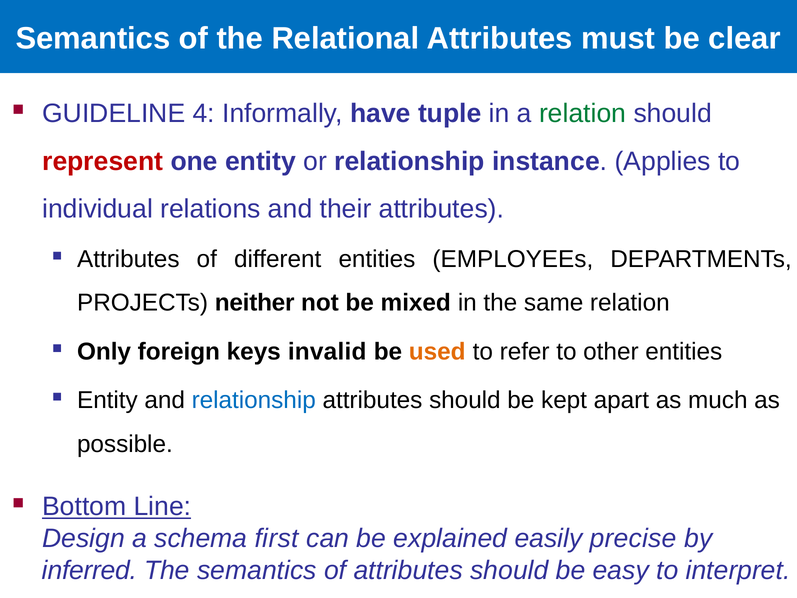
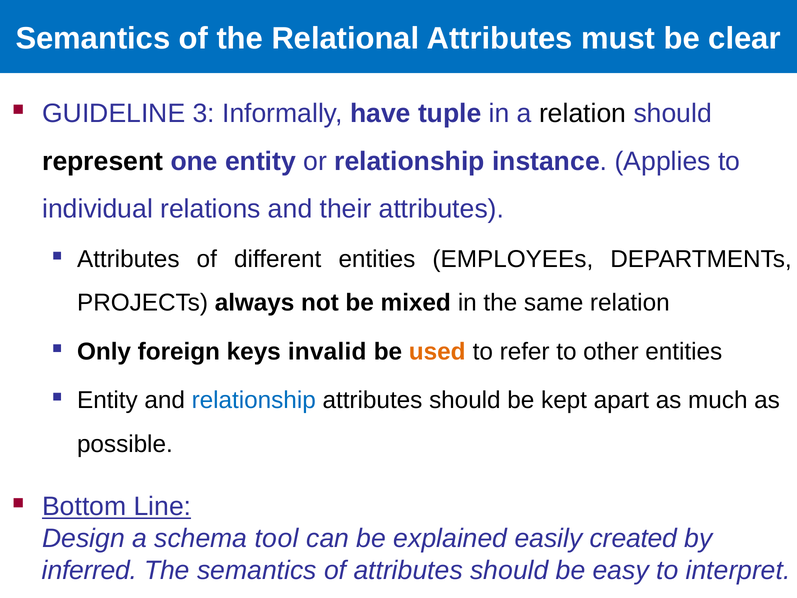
4: 4 -> 3
relation at (583, 113) colour: green -> black
represent colour: red -> black
neither: neither -> always
first: first -> tool
precise: precise -> created
